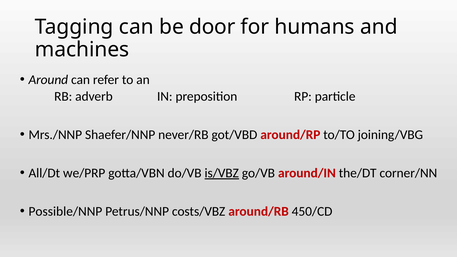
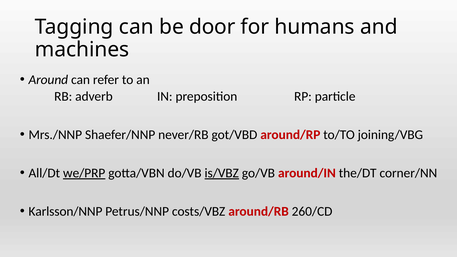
we/PRP underline: none -> present
Possible/NNP: Possible/NNP -> Karlsson/NNP
450/CD: 450/CD -> 260/CD
